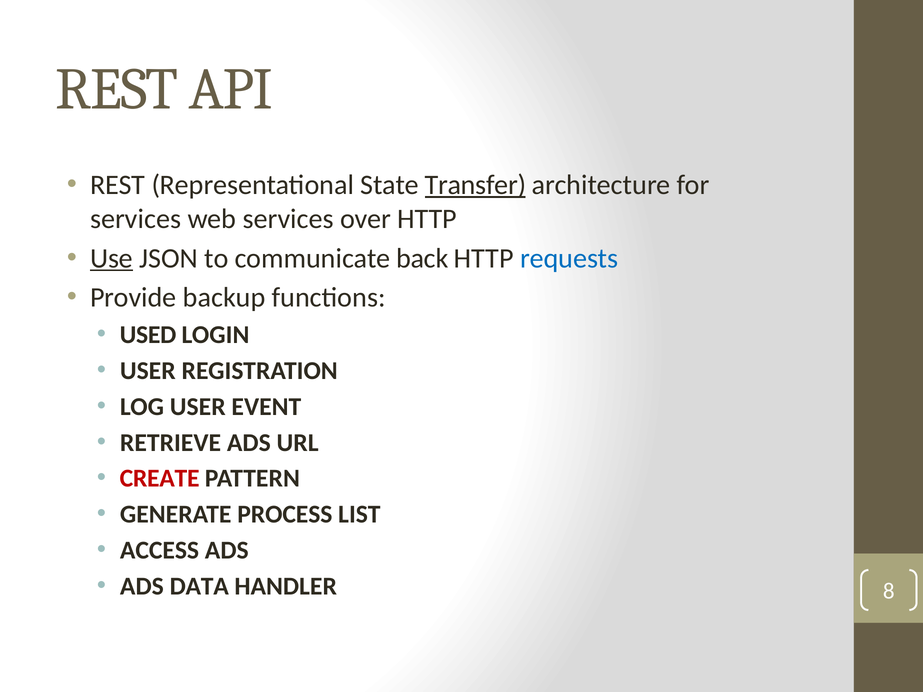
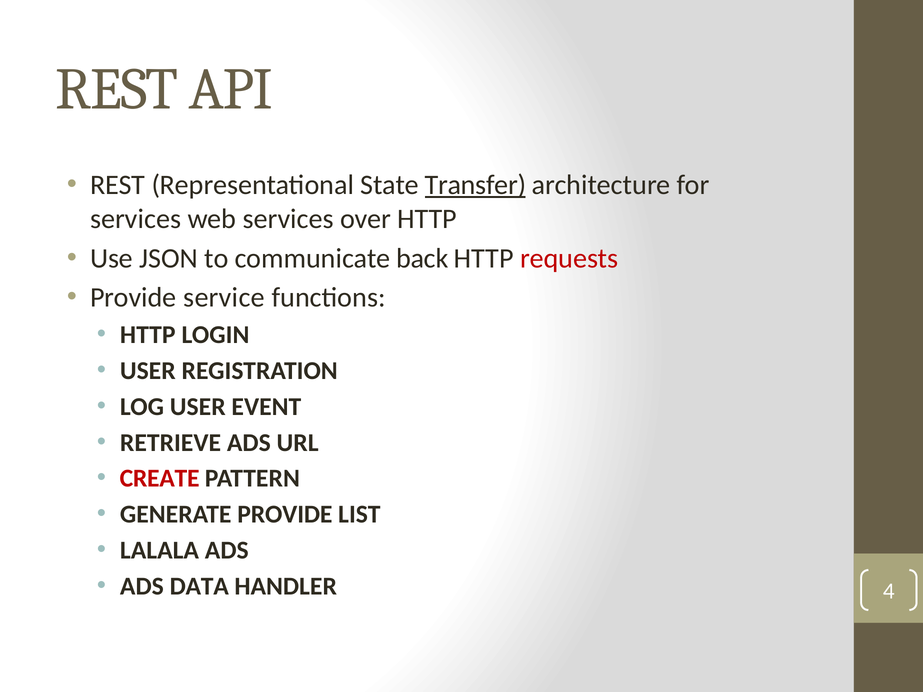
Use underline: present -> none
requests colour: blue -> red
backup: backup -> service
USED at (148, 335): USED -> HTTP
GENERATE PROCESS: PROCESS -> PROVIDE
ACCESS: ACCESS -> LALALA
8: 8 -> 4
